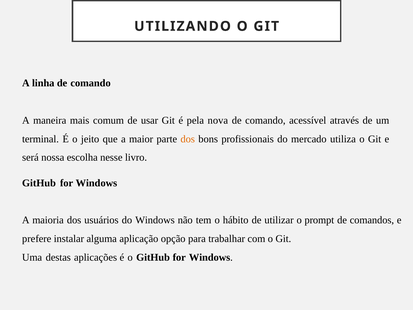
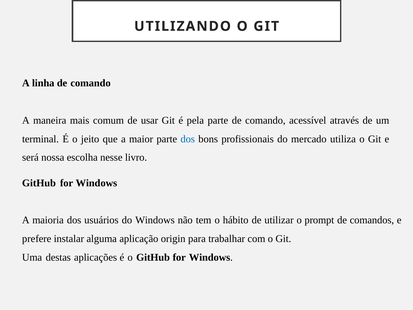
pela nova: nova -> parte
dos at (188, 139) colour: orange -> blue
opção: opção -> origin
